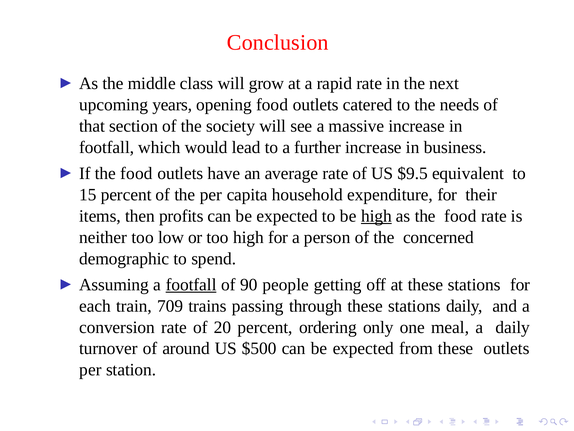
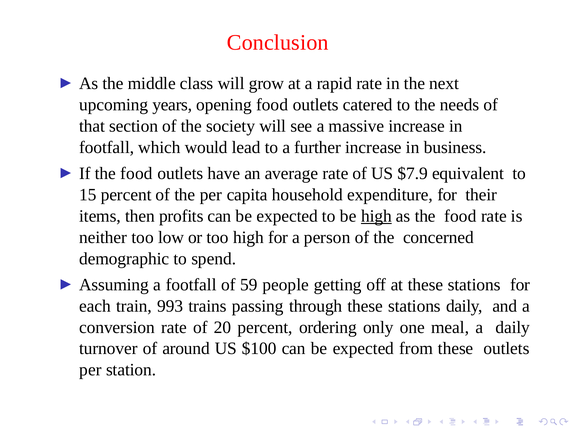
$9.5: $9.5 -> $7.9
footfall at (191, 285) underline: present -> none
90: 90 -> 59
709: 709 -> 993
$500: $500 -> $100
